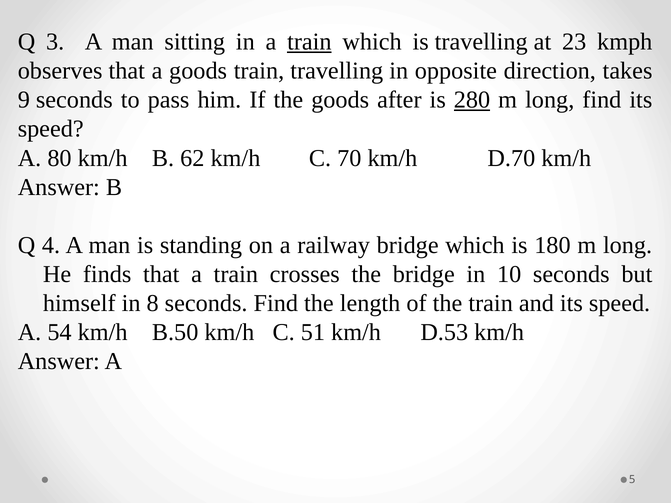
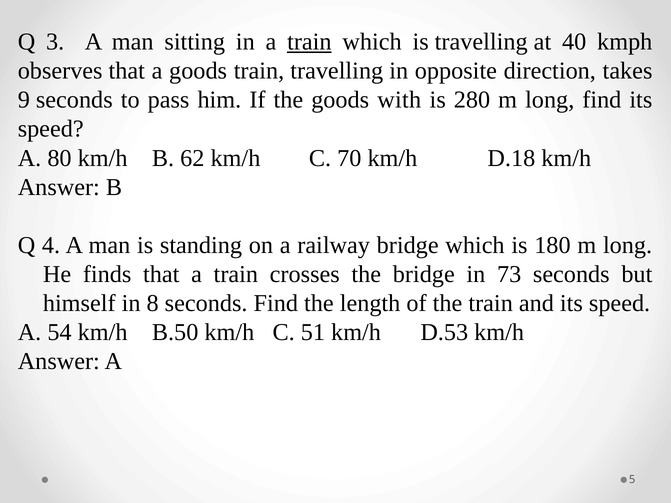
23: 23 -> 40
after: after -> with
280 underline: present -> none
D.70: D.70 -> D.18
10: 10 -> 73
